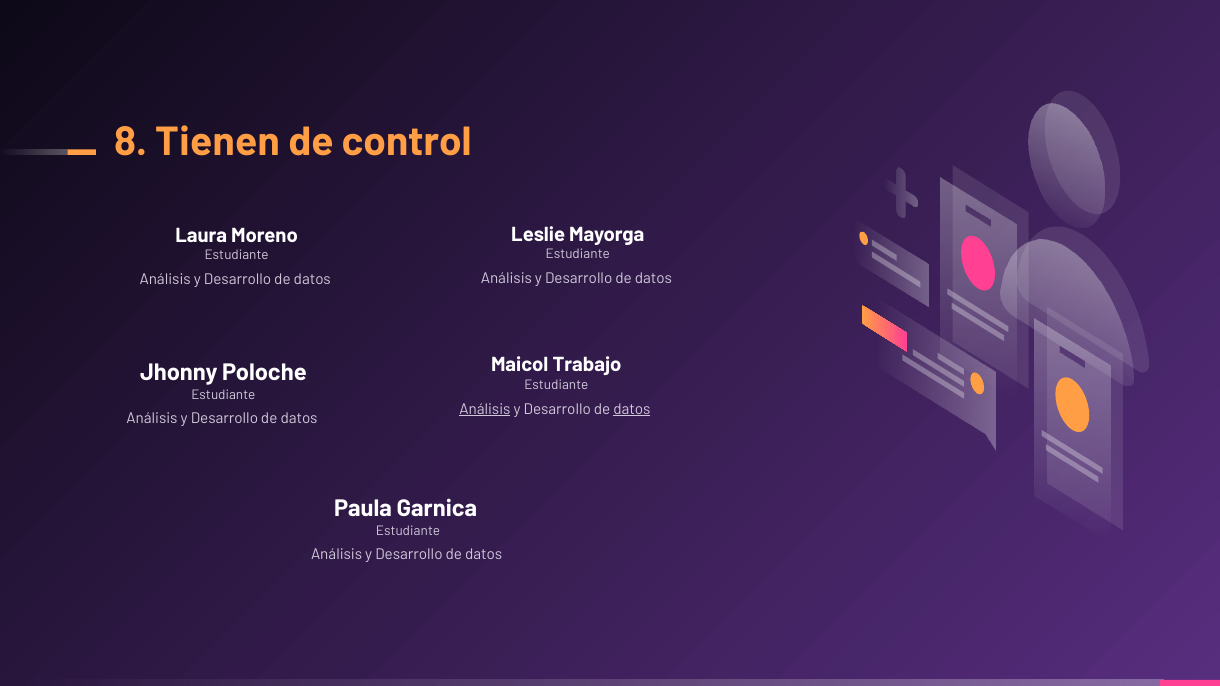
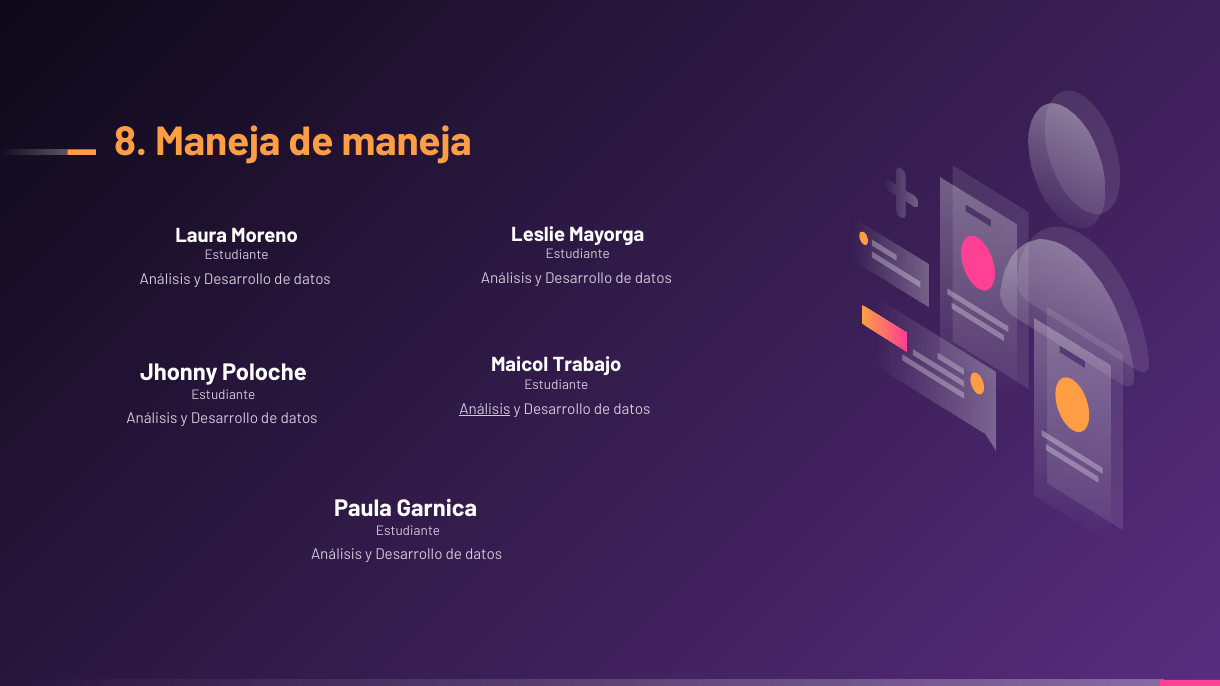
8 Tienen: Tienen -> Maneja
de control: control -> maneja
datos at (632, 409) underline: present -> none
